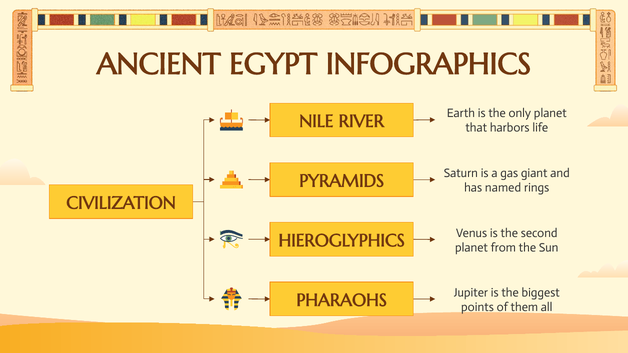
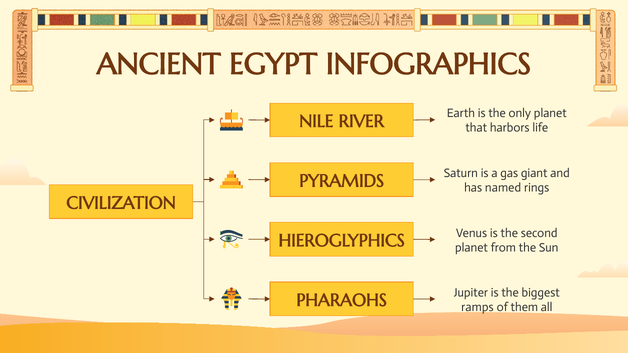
points: points -> ramps
